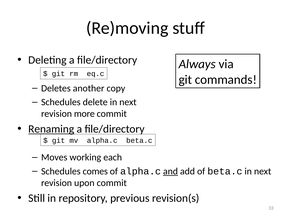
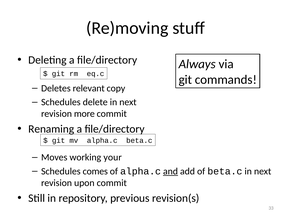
another: another -> relevant
Renaming underline: present -> none
each: each -> your
